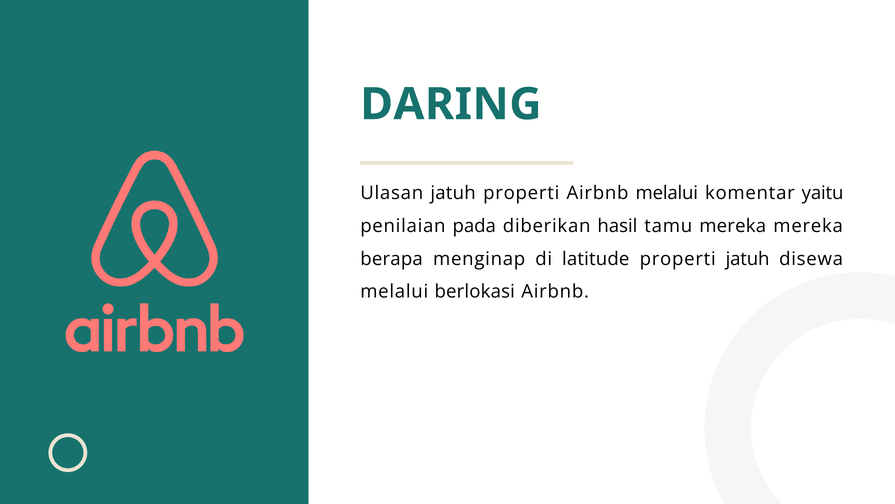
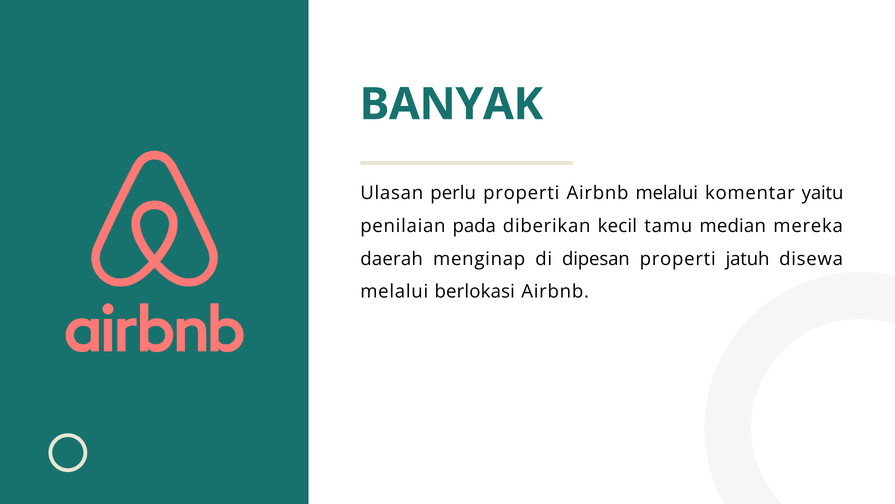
DARING: DARING -> BANYAK
Ulasan jatuh: jatuh -> perlu
hasil: hasil -> kecil
tamu mereka: mereka -> median
berapa: berapa -> daerah
latitude: latitude -> dipesan
